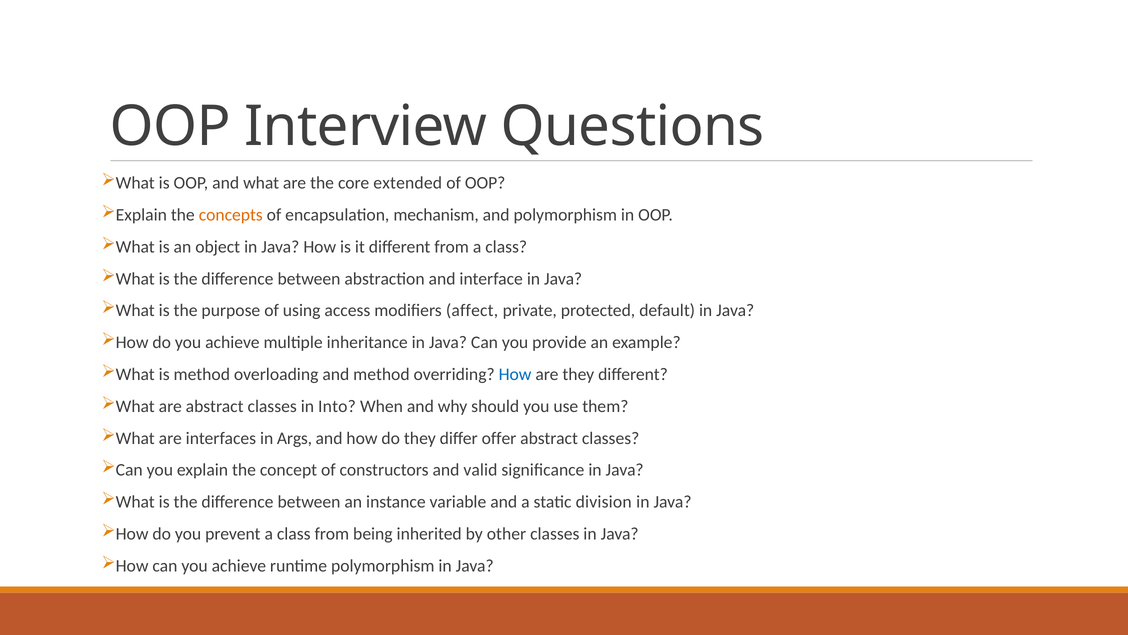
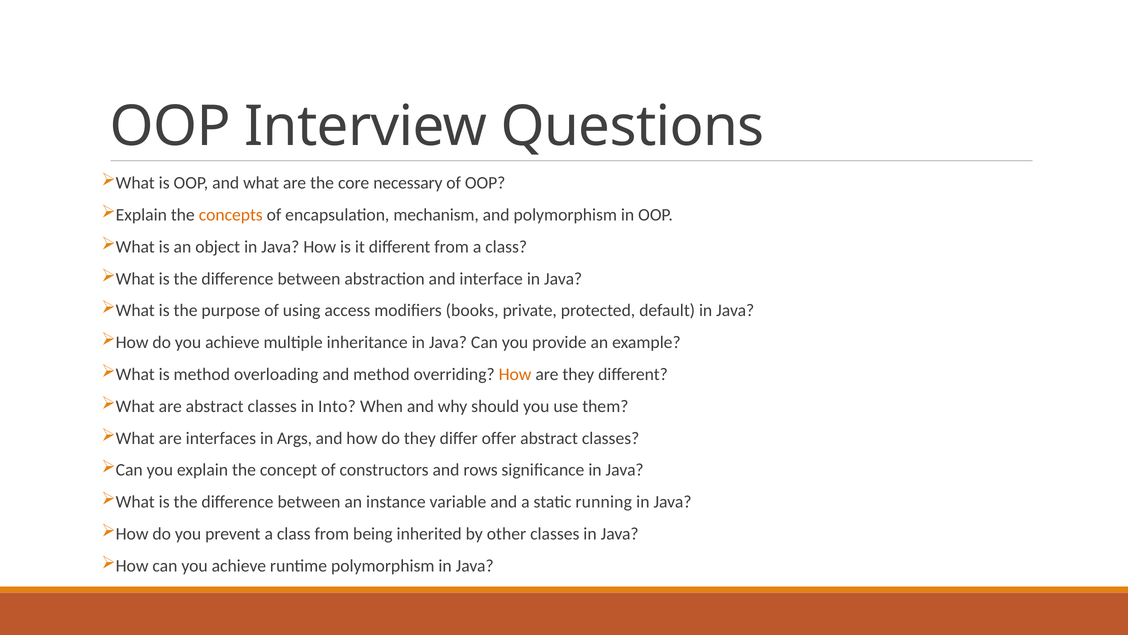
extended: extended -> necessary
affect: affect -> books
How at (515, 374) colour: blue -> orange
valid: valid -> rows
division: division -> running
